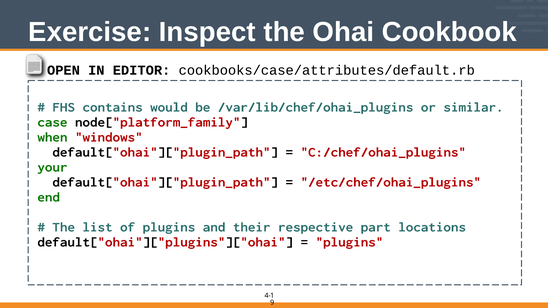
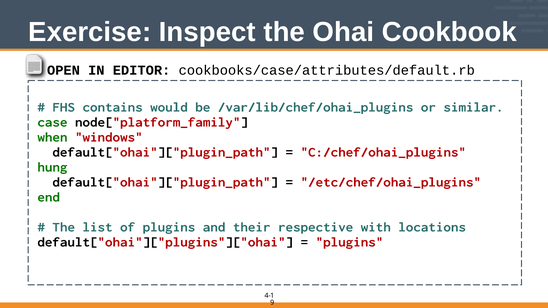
your: your -> hung
part: part -> with
